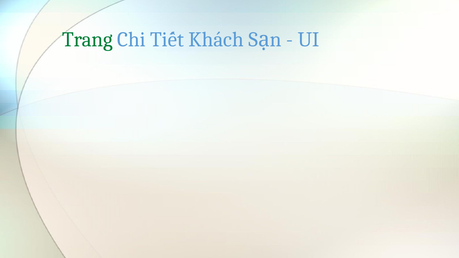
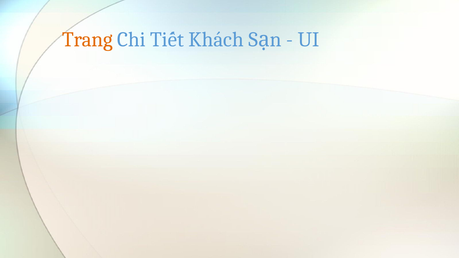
Trang colour: green -> orange
